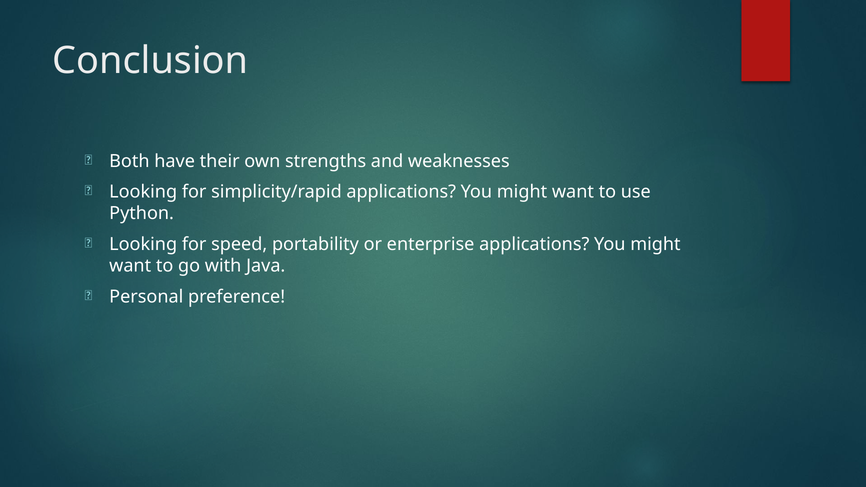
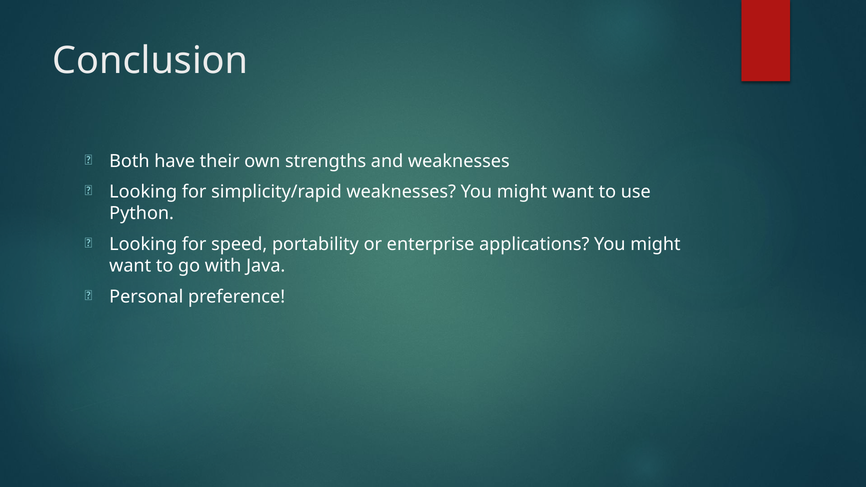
simplicity/rapid applications: applications -> weaknesses
